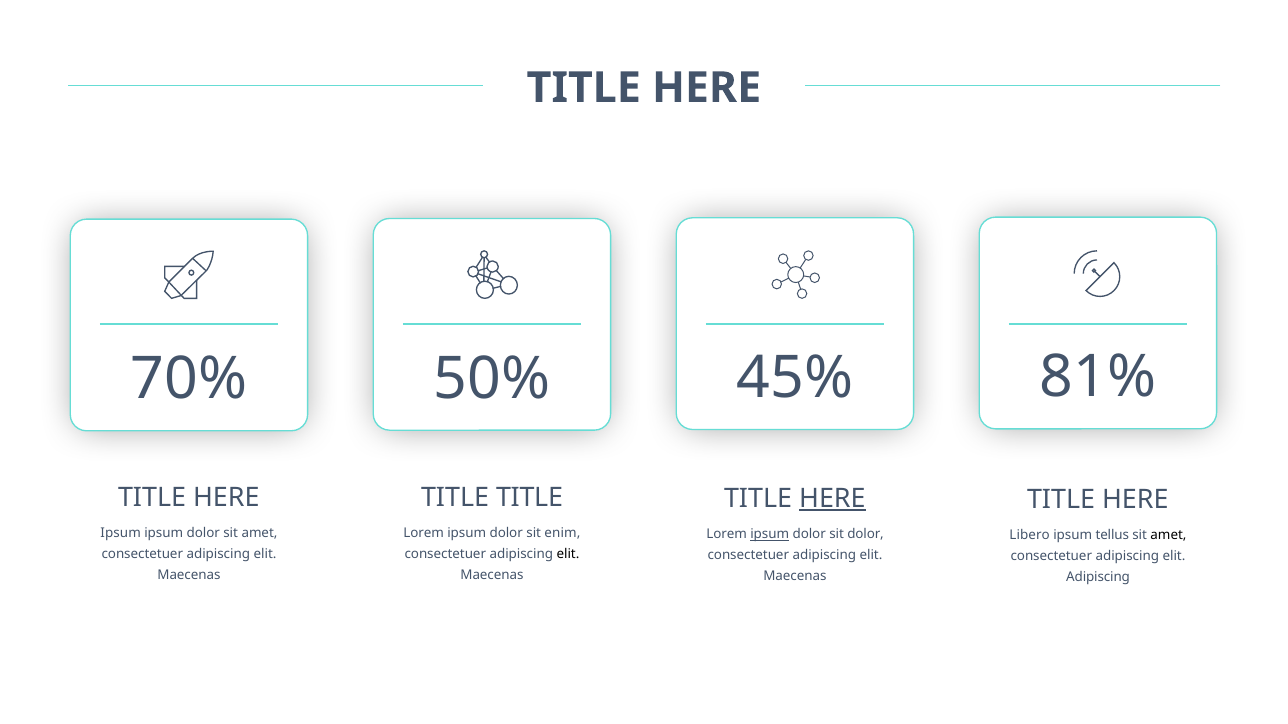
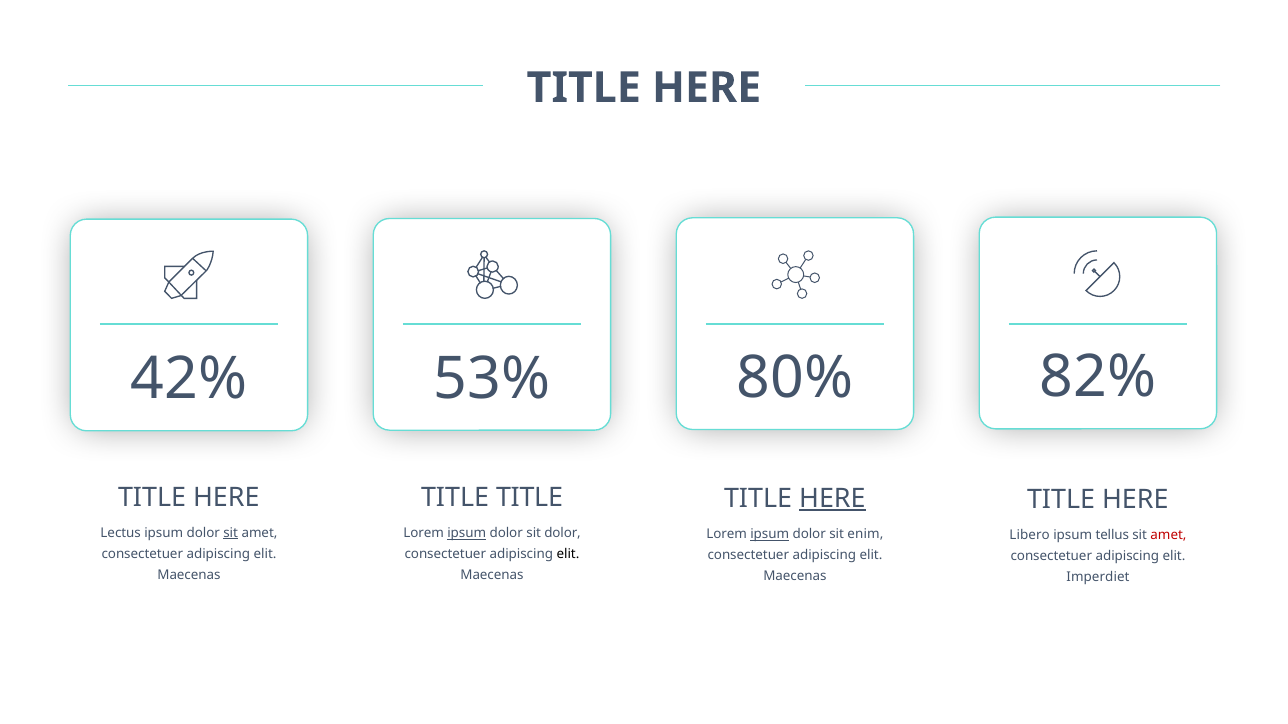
81%: 81% -> 82%
45%: 45% -> 80%
50%: 50% -> 53%
70%: 70% -> 42%
Ipsum at (121, 533): Ipsum -> Lectus
sit at (231, 533) underline: none -> present
ipsum at (467, 534) underline: none -> present
sit enim: enim -> dolor
sit dolor: dolor -> enim
amet at (1168, 535) colour: black -> red
Adipiscing at (1098, 577): Adipiscing -> Imperdiet
